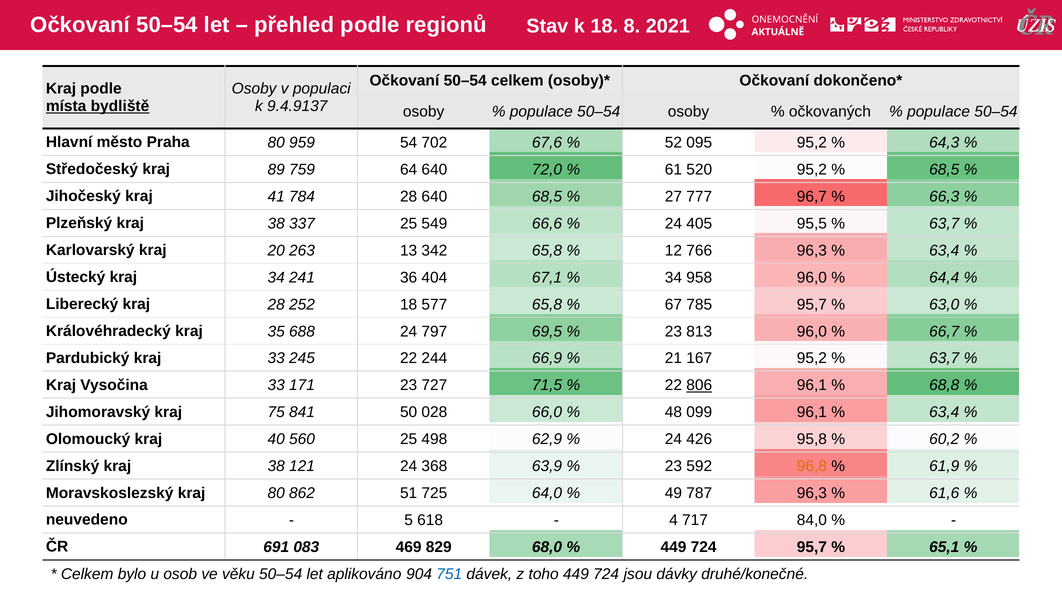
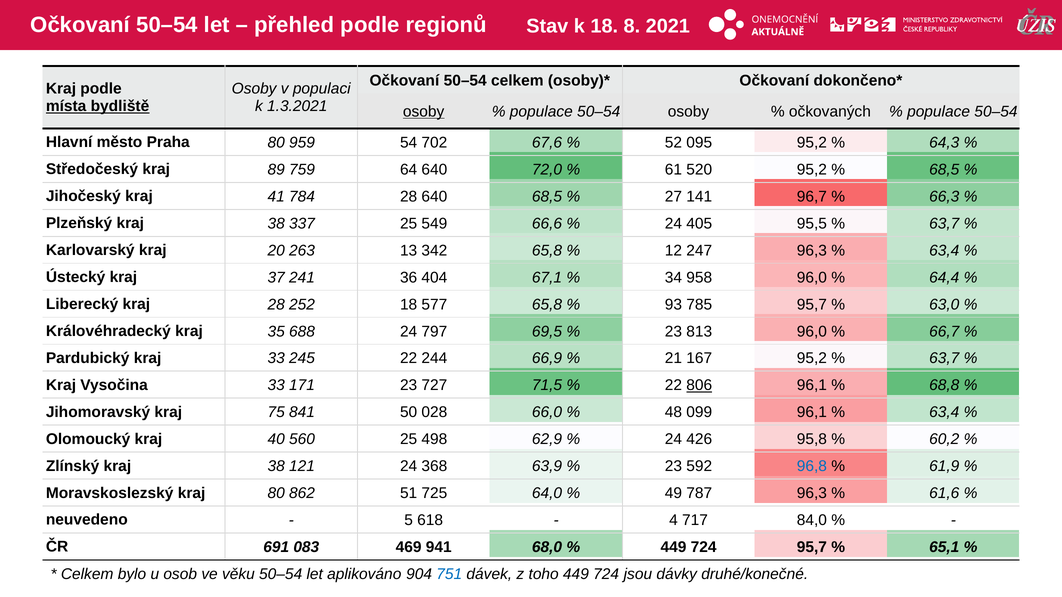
9.4.9137: 9.4.9137 -> 1.3.2021
osoby at (424, 112) underline: none -> present
777: 777 -> 141
766: 766 -> 247
kraj 34: 34 -> 37
67: 67 -> 93
96,8 colour: orange -> blue
829: 829 -> 941
